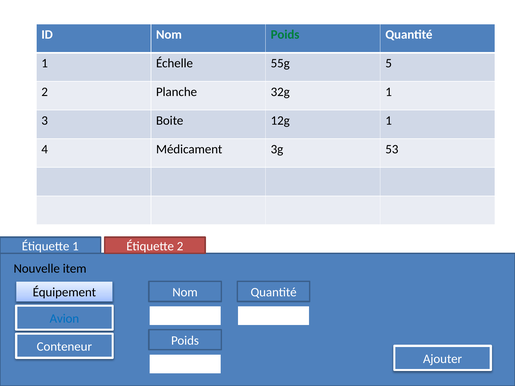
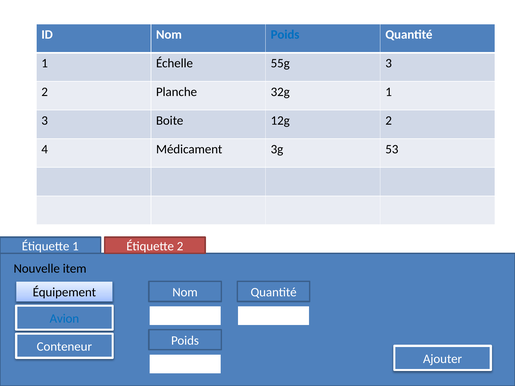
Poids at (285, 35) colour: green -> blue
55g 5: 5 -> 3
12g 1: 1 -> 2
